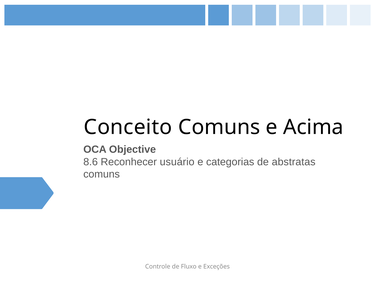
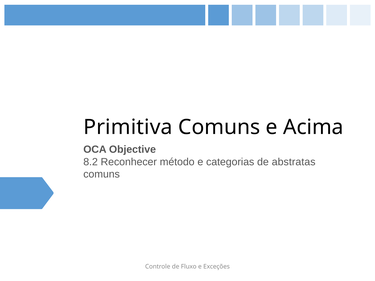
Conceito: Conceito -> Primitiva
8.6: 8.6 -> 8.2
usuário: usuário -> método
